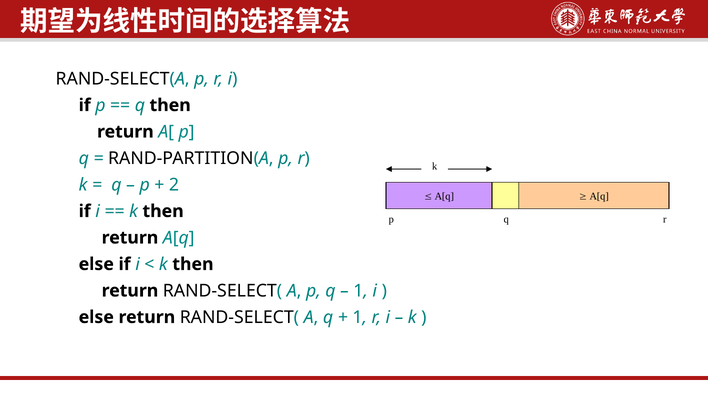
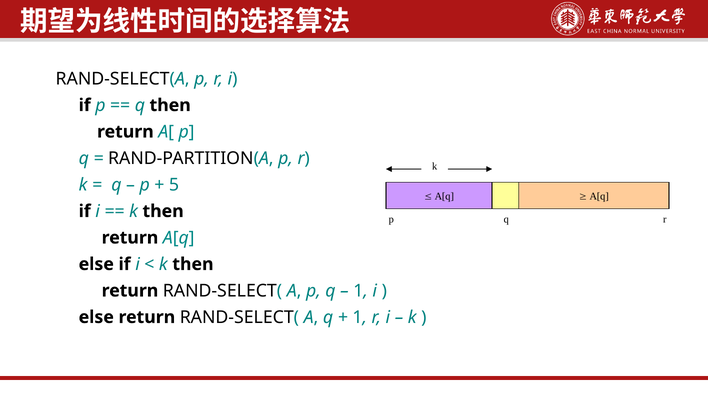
2: 2 -> 5
